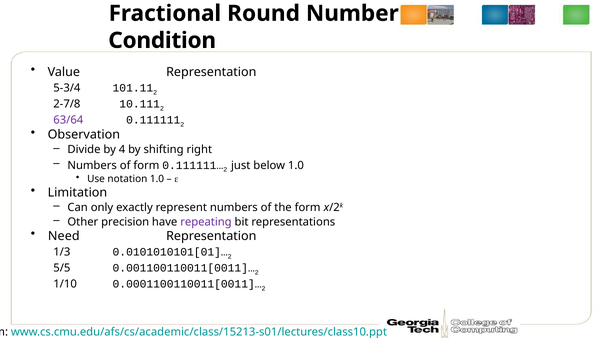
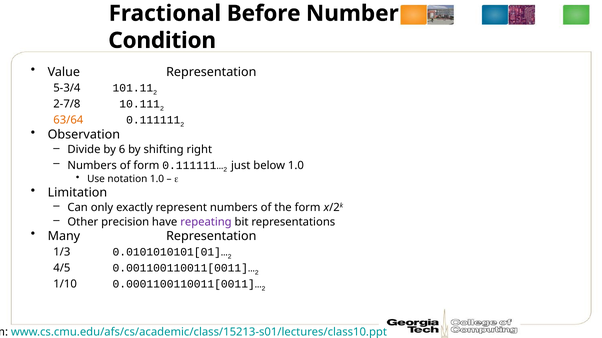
Round: Round -> Before
63/64 colour: purple -> orange
4: 4 -> 6
Need: Need -> Many
5/5: 5/5 -> 4/5
